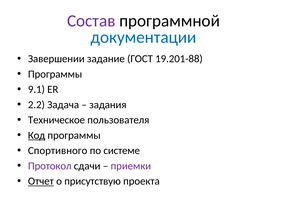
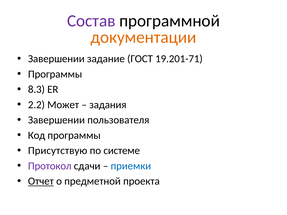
документации colour: blue -> orange
19.201-88: 19.201-88 -> 19.201-71
9.1: 9.1 -> 8.3
Задача: Задача -> Может
Техническое at (56, 120): Техническое -> Завершении
Код underline: present -> none
Спортивного: Спортивного -> Присутствую
приемки colour: purple -> blue
присутствую: присутствую -> предметной
